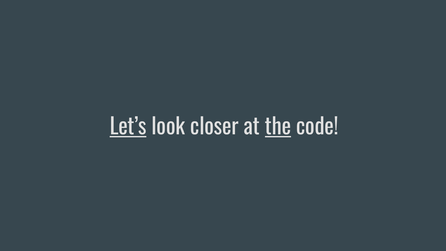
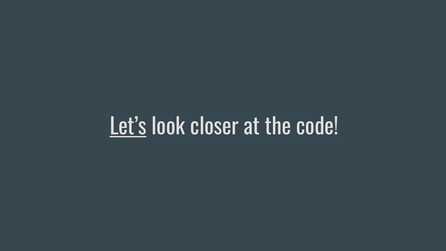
the underline: present -> none
